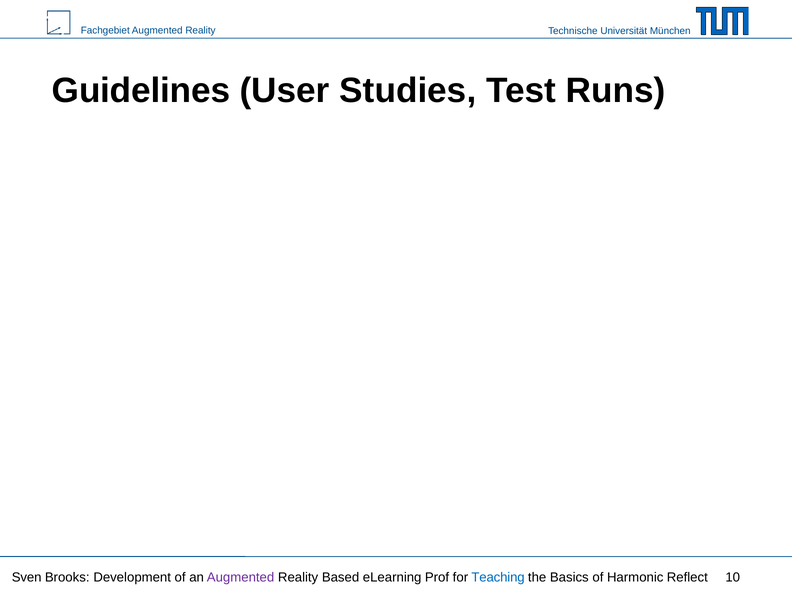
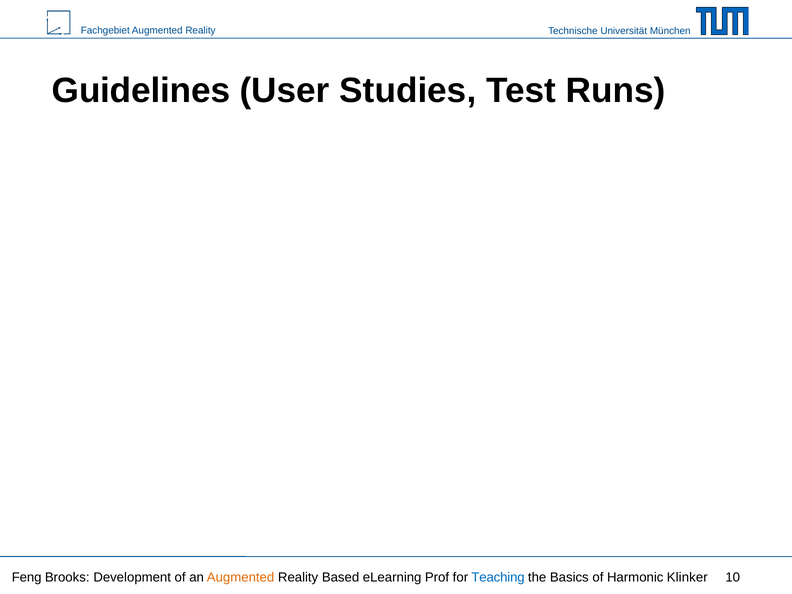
Sven: Sven -> Feng
Augmented at (241, 577) colour: purple -> orange
Reflect: Reflect -> Klinker
